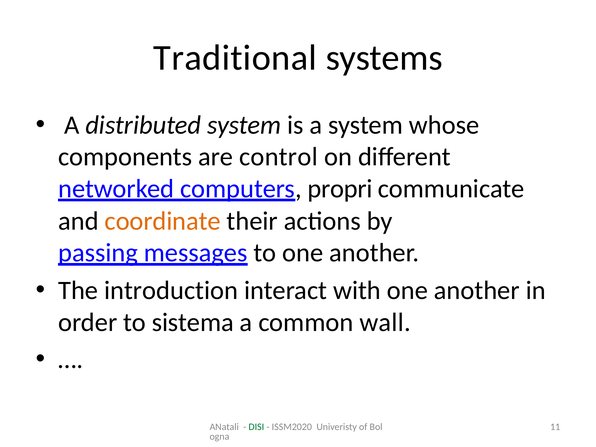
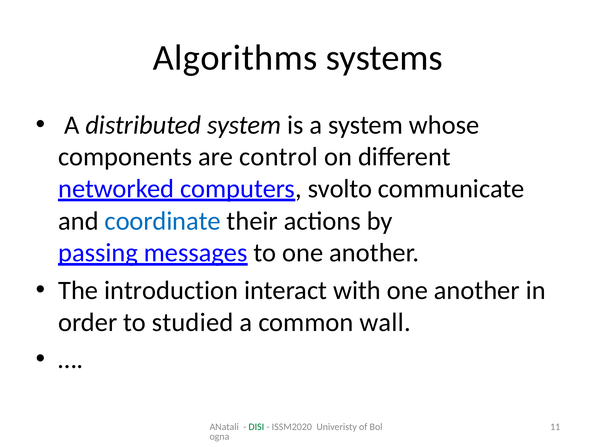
Traditional: Traditional -> Algorithms
propri: propri -> svolto
coordinate colour: orange -> blue
sistema: sistema -> studied
